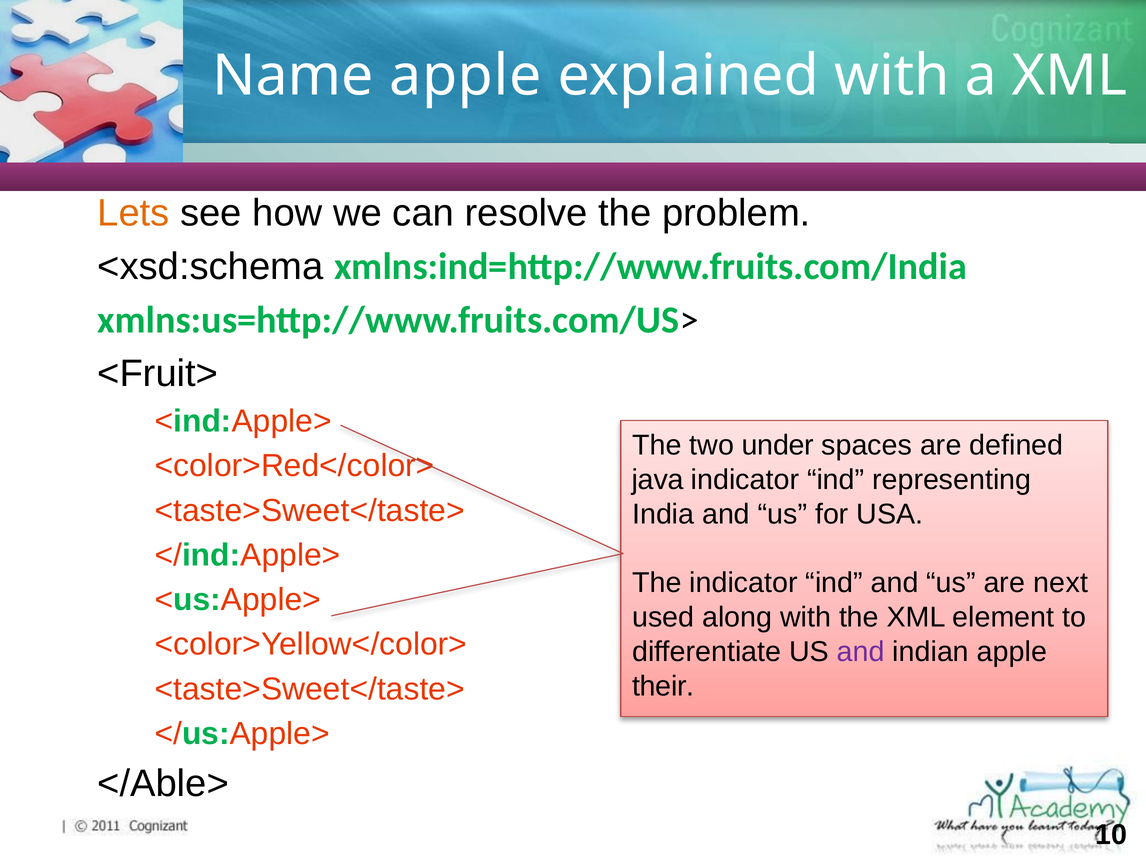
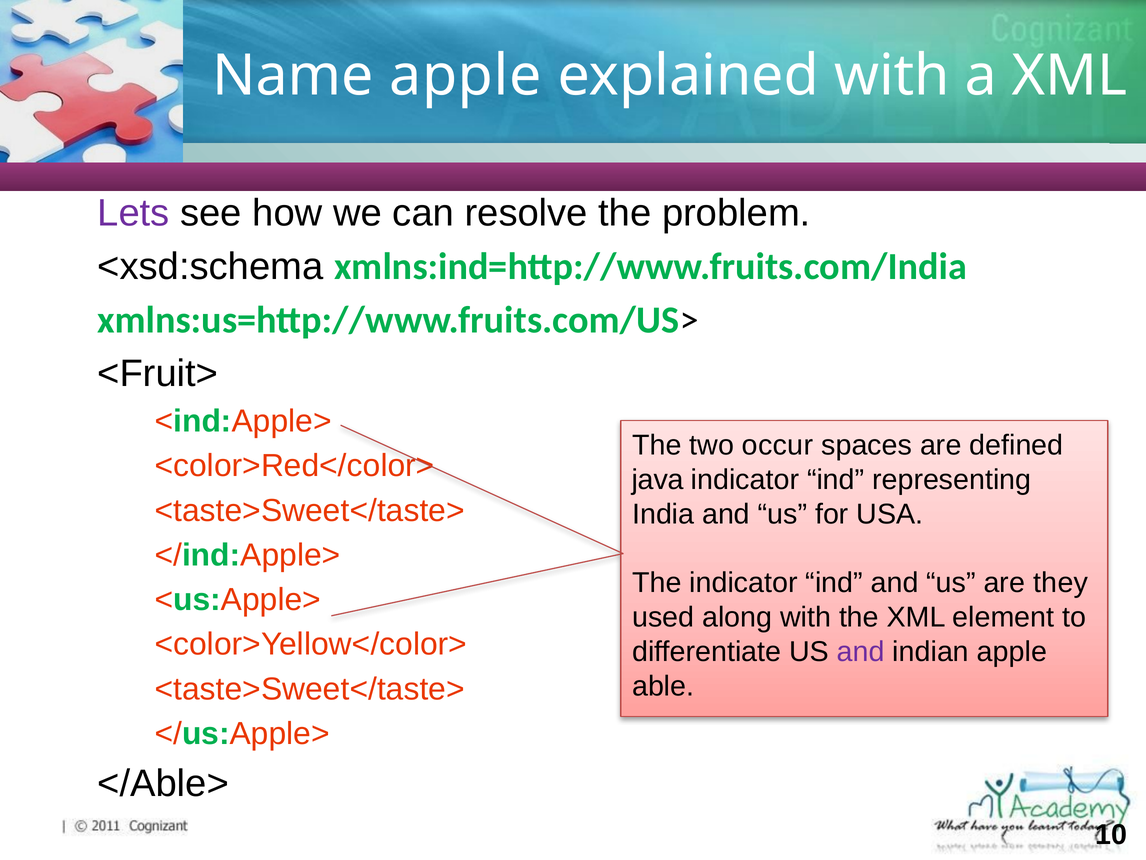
Lets colour: orange -> purple
under: under -> occur
next: next -> they
their: their -> able
